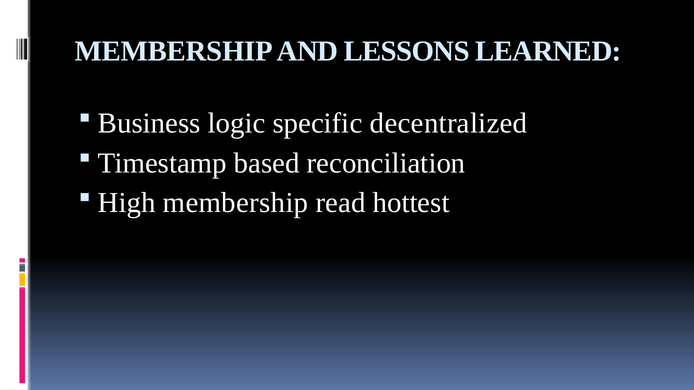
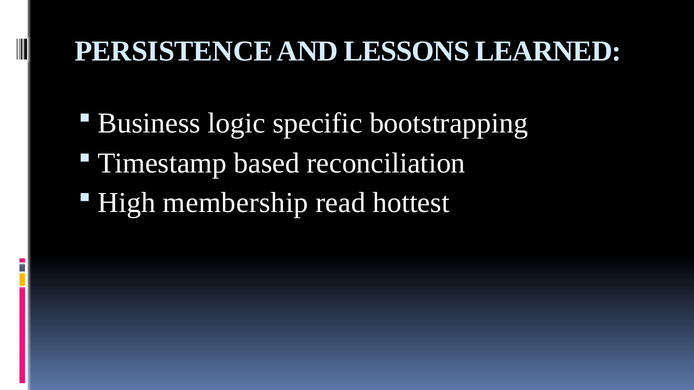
MEMBERSHIP at (174, 51): MEMBERSHIP -> PERSISTENCE
decentralized: decentralized -> bootstrapping
